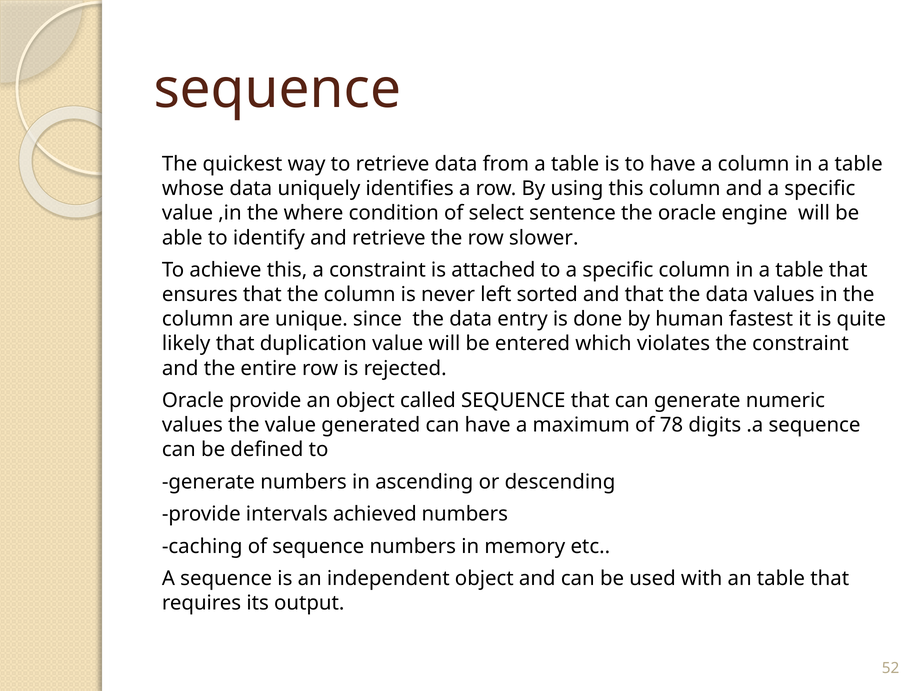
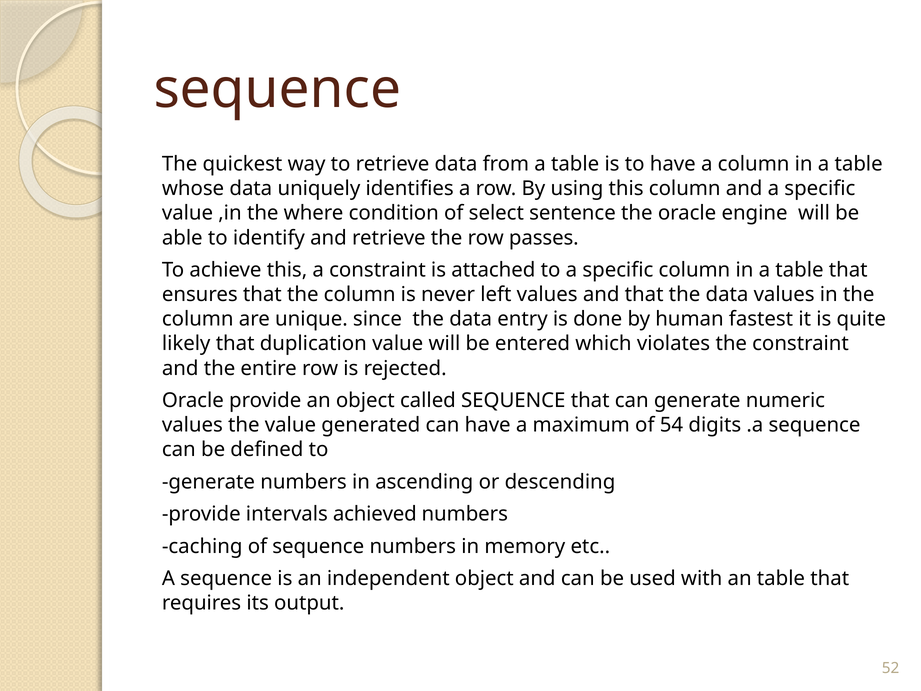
slower: slower -> passes
left sorted: sorted -> values
78: 78 -> 54
